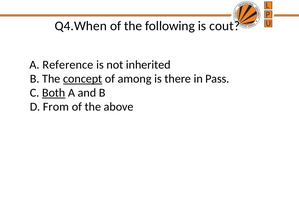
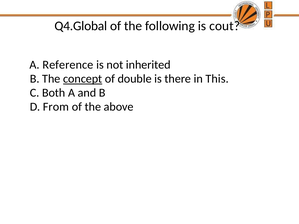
Q4.When: Q4.When -> Q4.Global
among: among -> double
Pass: Pass -> This
Both underline: present -> none
